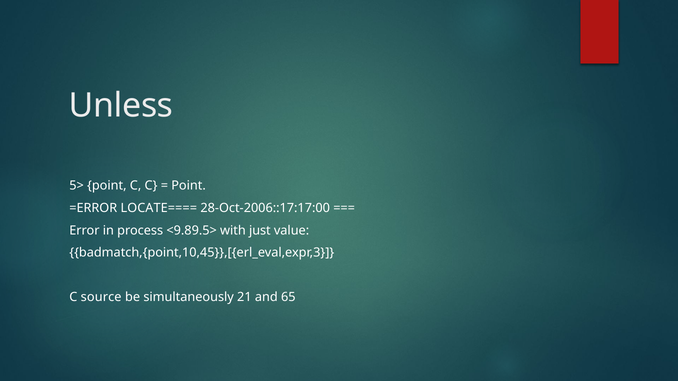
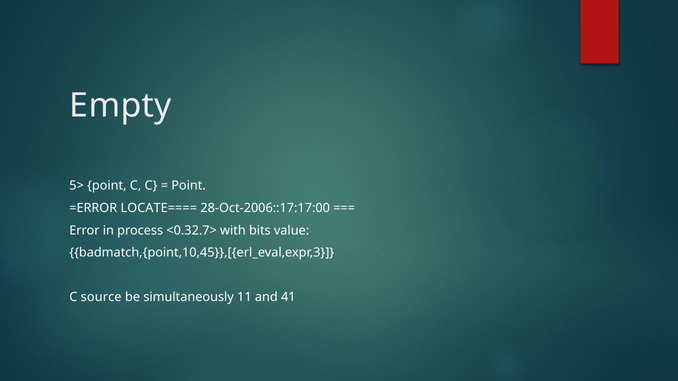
Unless: Unless -> Empty
<9.89.5>: <9.89.5> -> <0.32.7>
just: just -> bits
21: 21 -> 11
65: 65 -> 41
